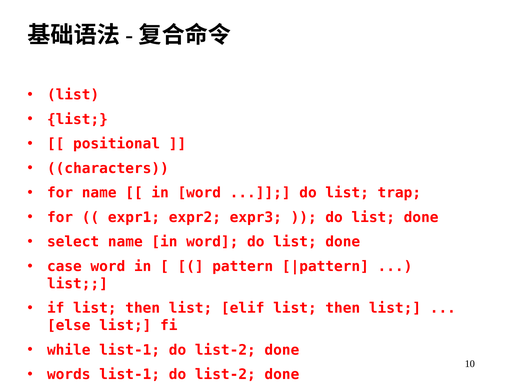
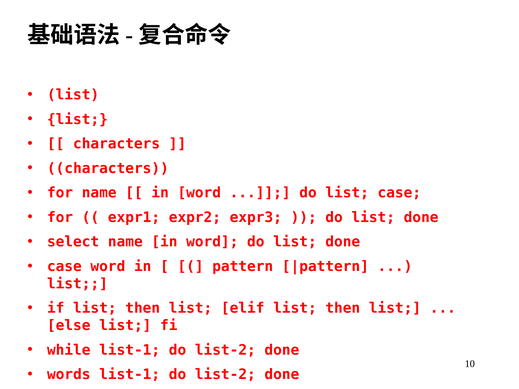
positional at (117, 144): positional -> characters
list trap: trap -> case
